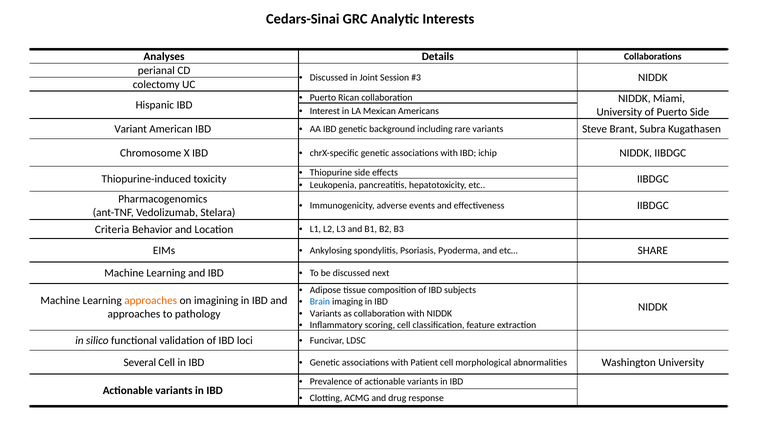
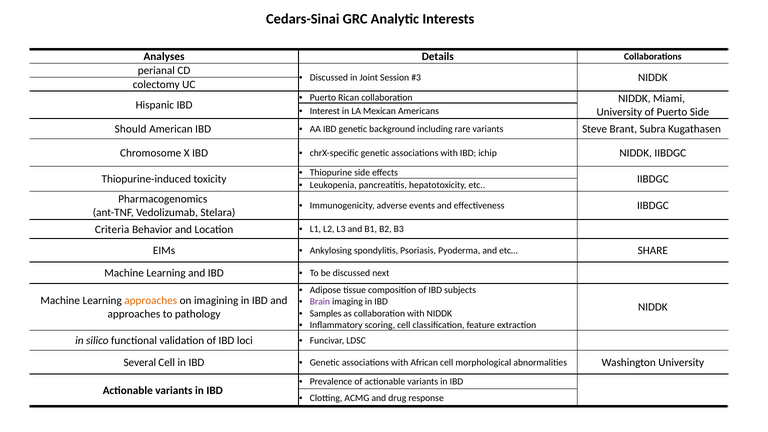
Variant: Variant -> Should
Brain colour: blue -> purple
Variants at (326, 313): Variants -> Samples
Patient: Patient -> African
